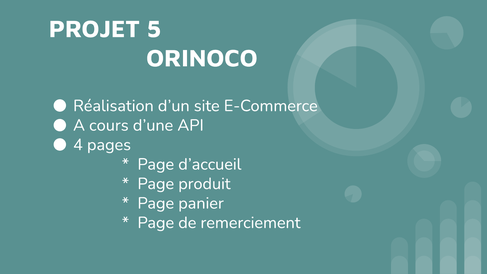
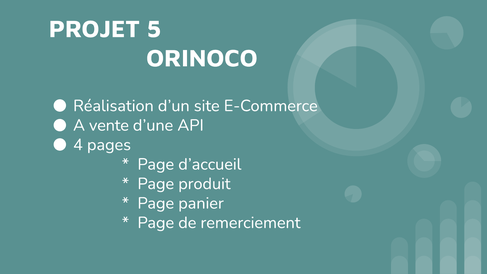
cours: cours -> vente
